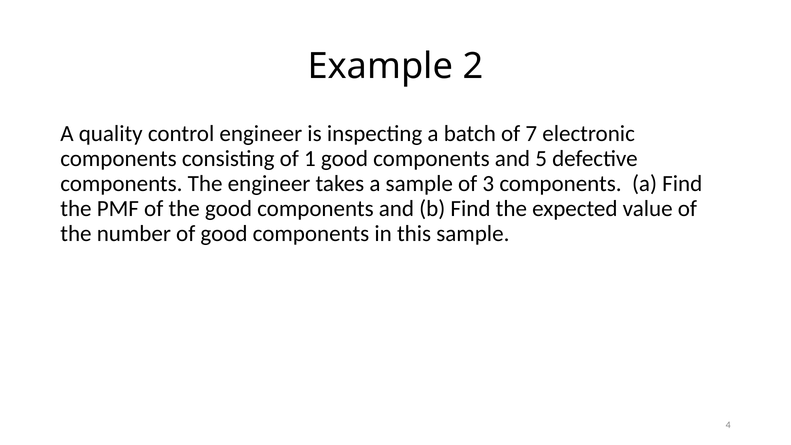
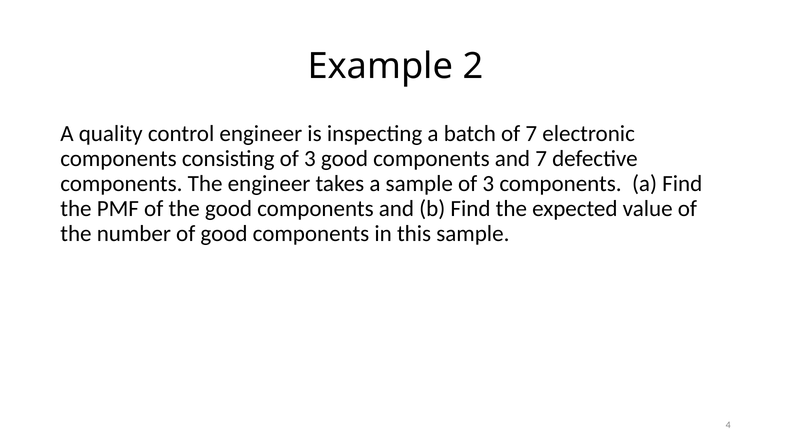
consisting of 1: 1 -> 3
and 5: 5 -> 7
